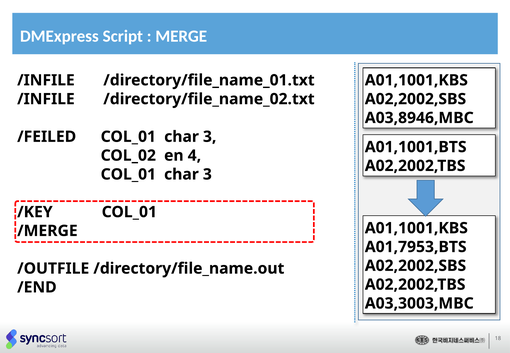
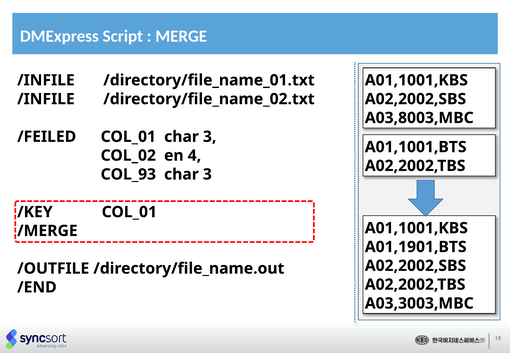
A03,8946,MBC: A03,8946,MBC -> A03,8003,MBC
COL_01 at (128, 174): COL_01 -> COL_93
A01,7953,BTS: A01,7953,BTS -> A01,1901,BTS
